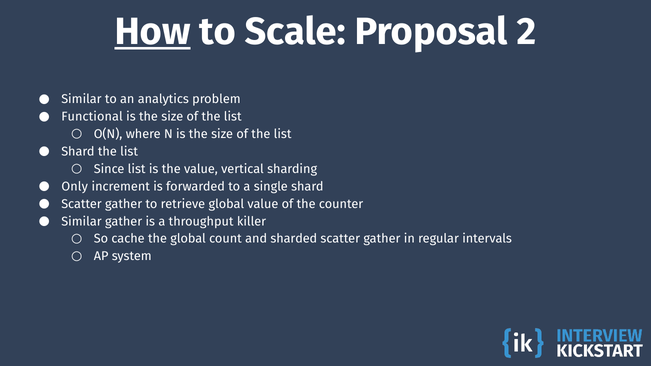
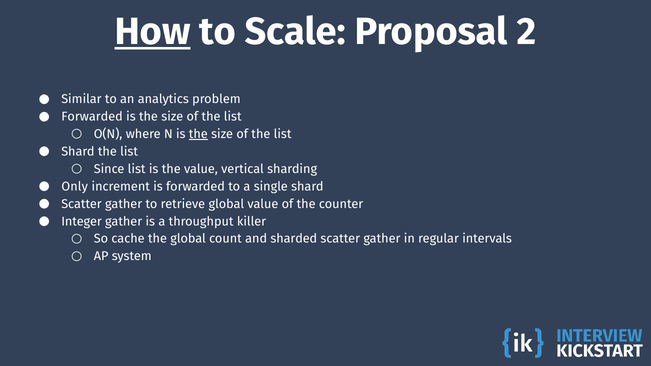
Functional at (92, 117): Functional -> Forwarded
the at (198, 134) underline: none -> present
Similar at (81, 221): Similar -> Integer
